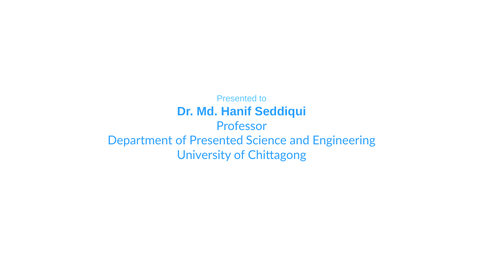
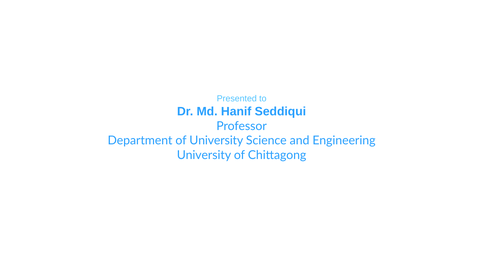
of Presented: Presented -> University
